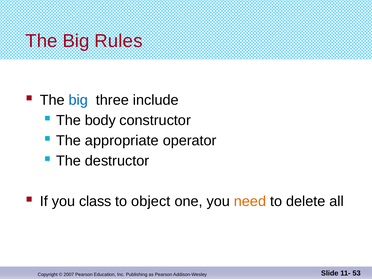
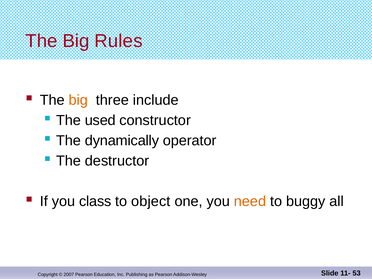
big at (78, 100) colour: blue -> orange
body: body -> used
appropriate: appropriate -> dynamically
delete: delete -> buggy
